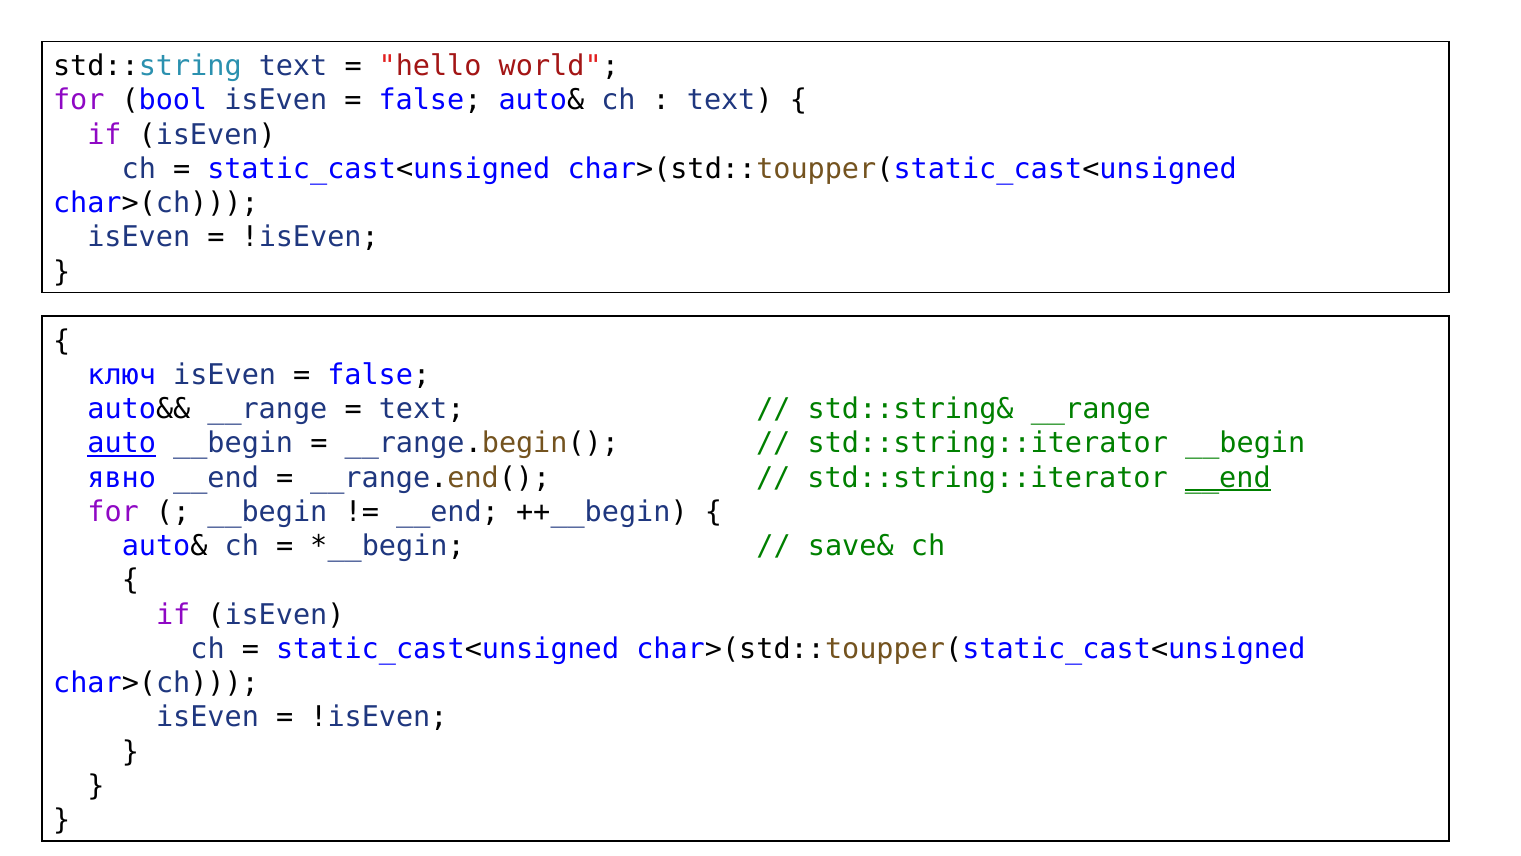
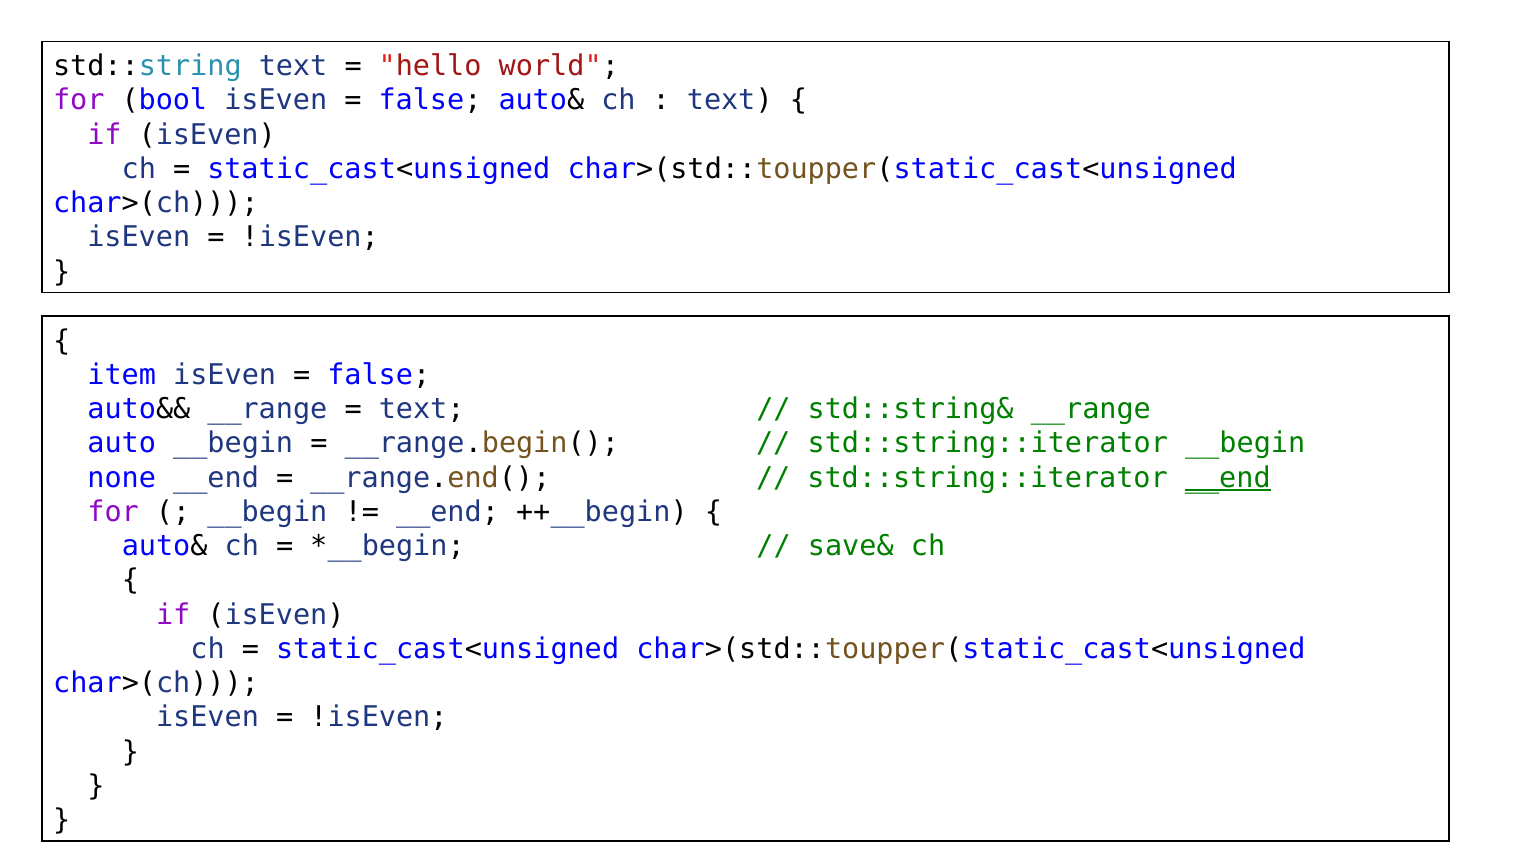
ключ: ключ -> item
auto underline: present -> none
явно: явно -> none
